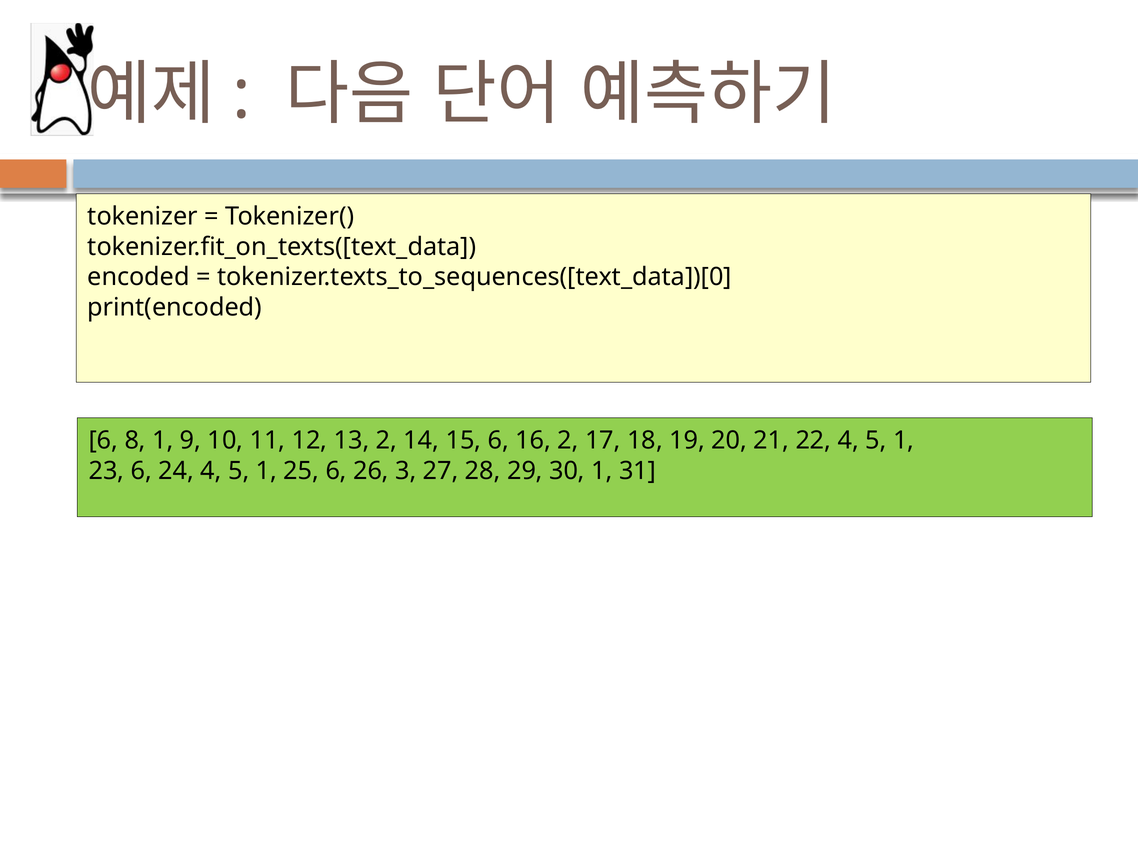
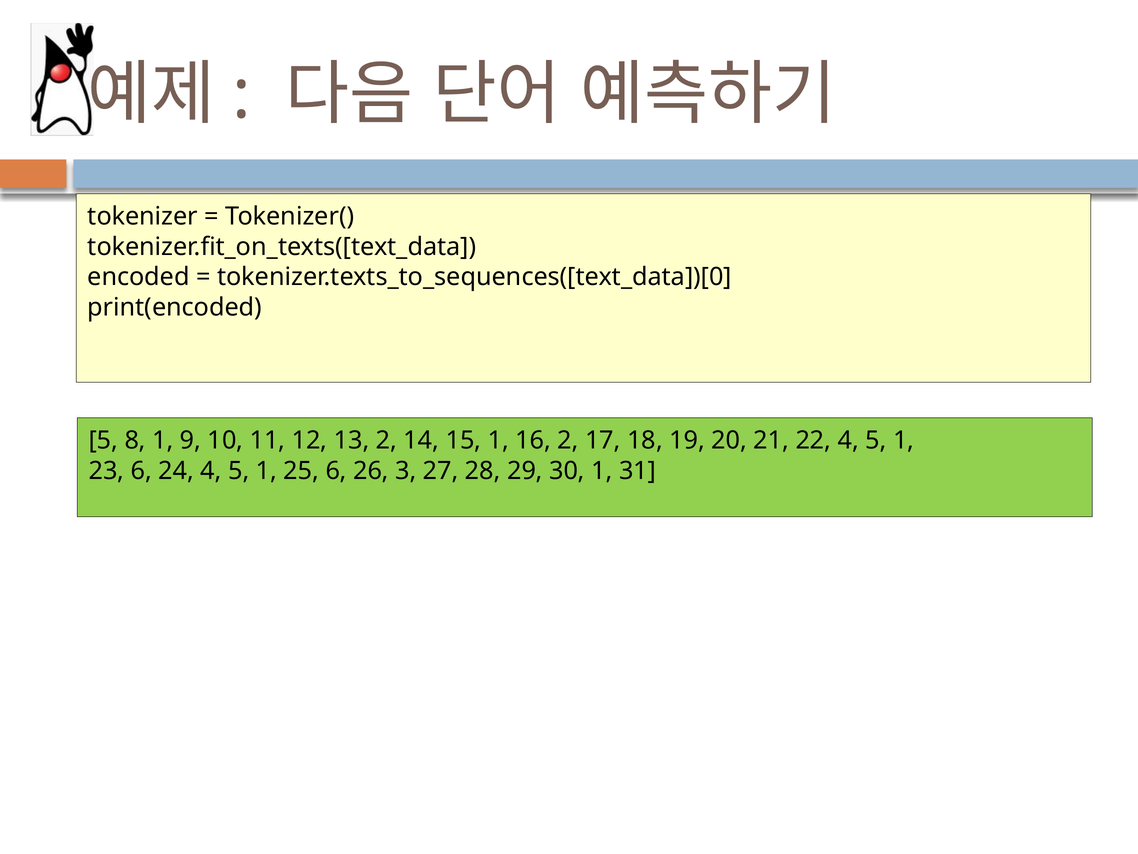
6 at (103, 440): 6 -> 5
15 6: 6 -> 1
